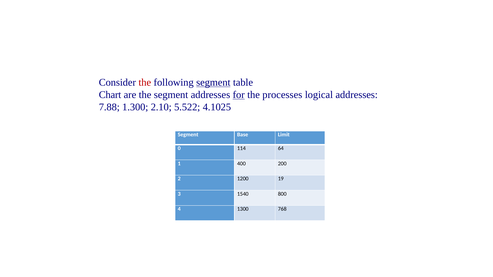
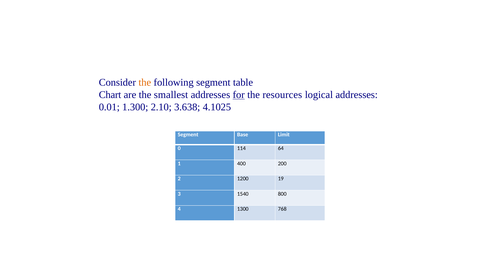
the at (145, 83) colour: red -> orange
segment at (213, 83) underline: present -> none
the segment: segment -> smallest
processes: processes -> resources
7.88: 7.88 -> 0.01
5.522: 5.522 -> 3.638
